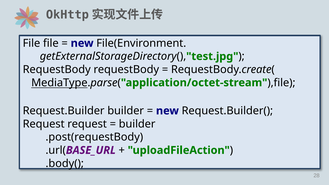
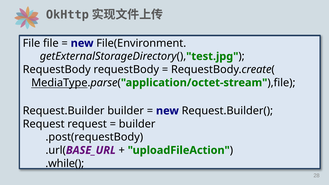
.body(: .body( -> .while(
